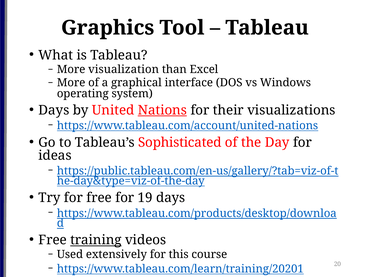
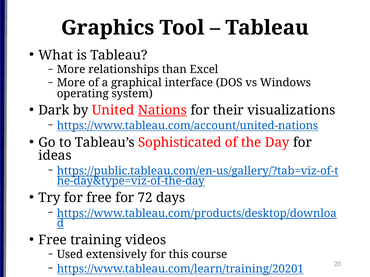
visualization: visualization -> relationships
Days at (54, 110): Days -> Dark
19: 19 -> 72
training underline: present -> none
